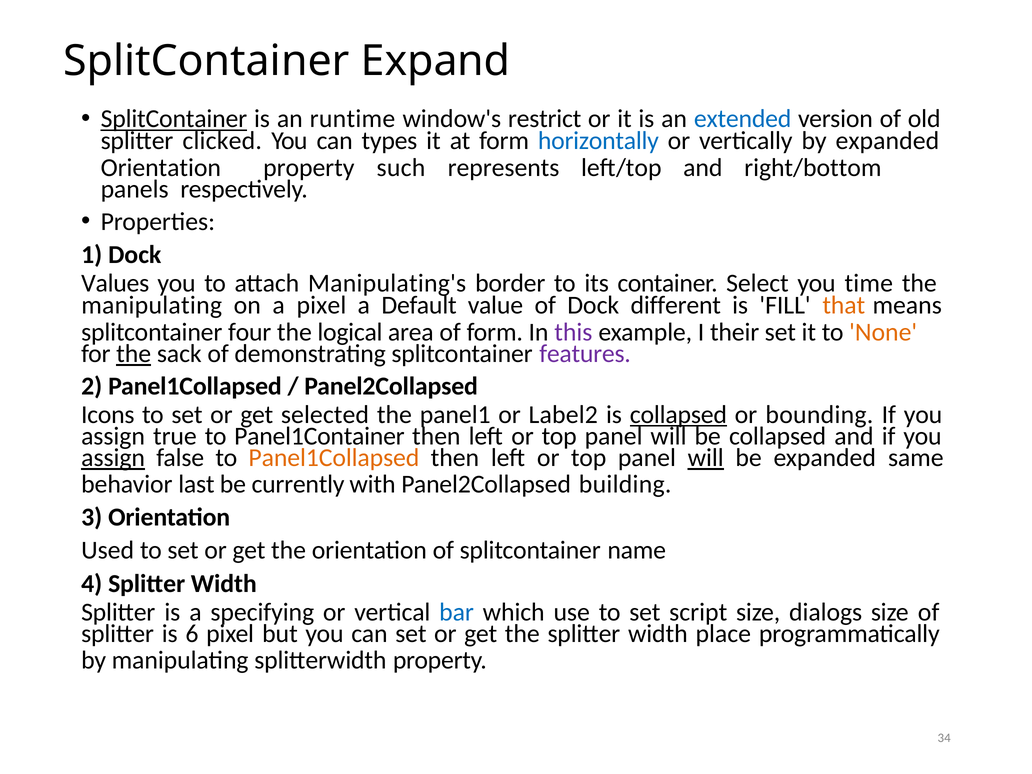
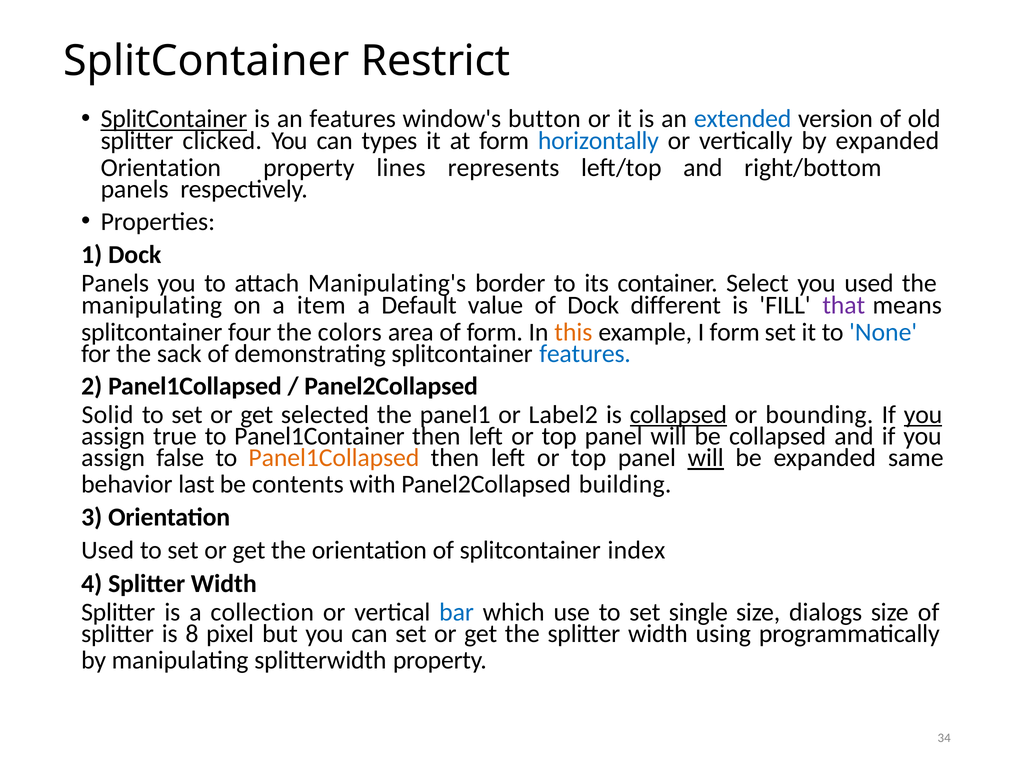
Expand: Expand -> Restrict
an runtime: runtime -> features
restrict: restrict -> button
such: such -> lines
Values at (115, 283): Values -> Panels
you time: time -> used
a pixel: pixel -> item
that colour: orange -> purple
logical: logical -> colors
this colour: purple -> orange
I their: their -> form
None colour: orange -> blue
the at (134, 354) underline: present -> none
features at (585, 354) colour: purple -> blue
Icons: Icons -> Solid
you at (923, 415) underline: none -> present
assign at (113, 458) underline: present -> none
currently: currently -> contents
name: name -> index
specifying: specifying -> collection
script: script -> single
6: 6 -> 8
place: place -> using
